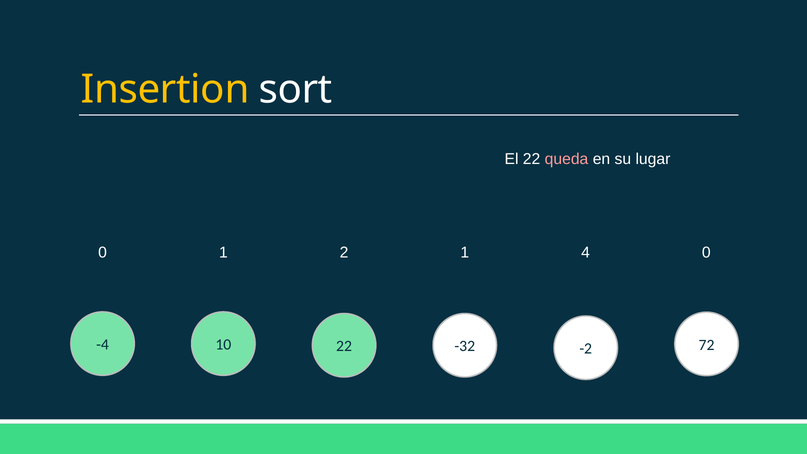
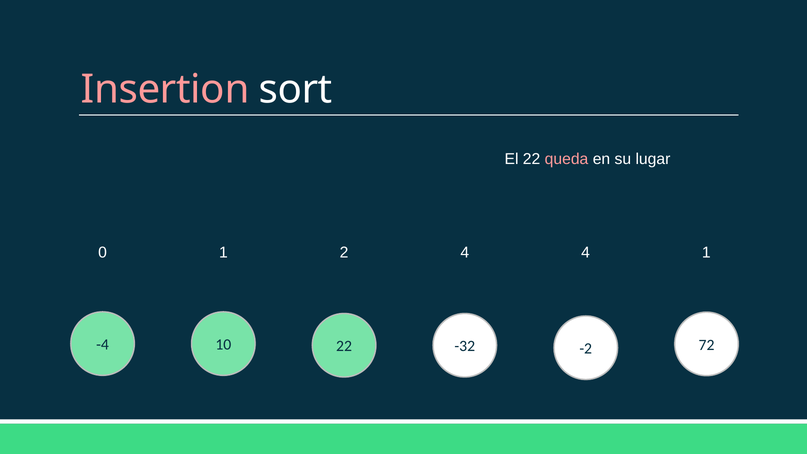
Insertion colour: yellow -> pink
2 1: 1 -> 4
4 0: 0 -> 1
